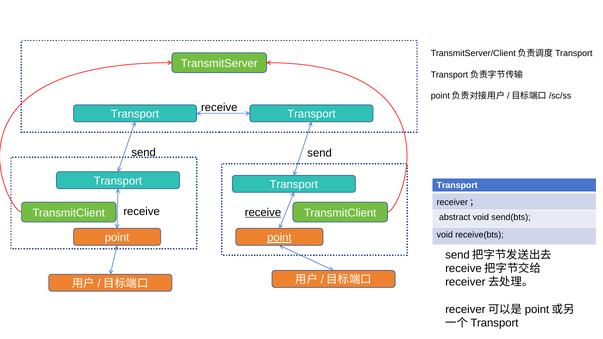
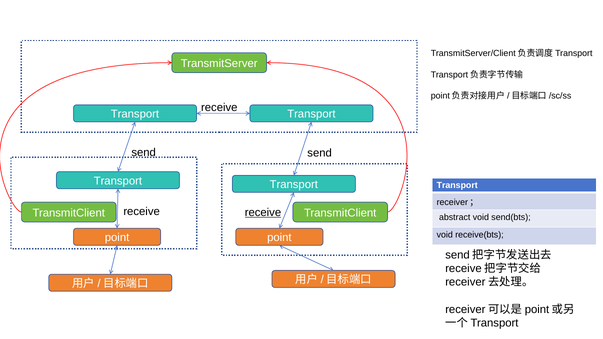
point at (279, 238) underline: present -> none
